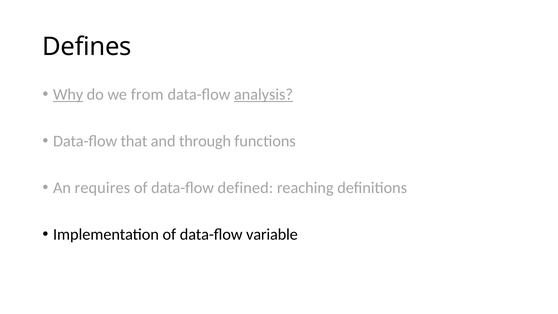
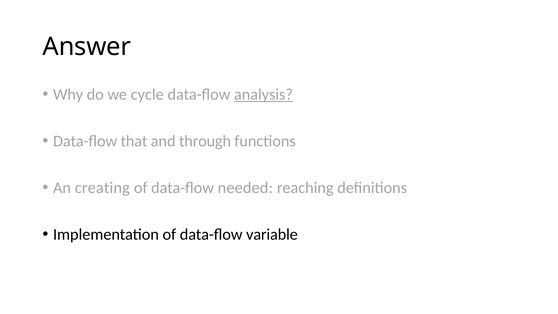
Defines: Defines -> Answer
Why underline: present -> none
from: from -> cycle
requires: requires -> creating
defined: defined -> needed
